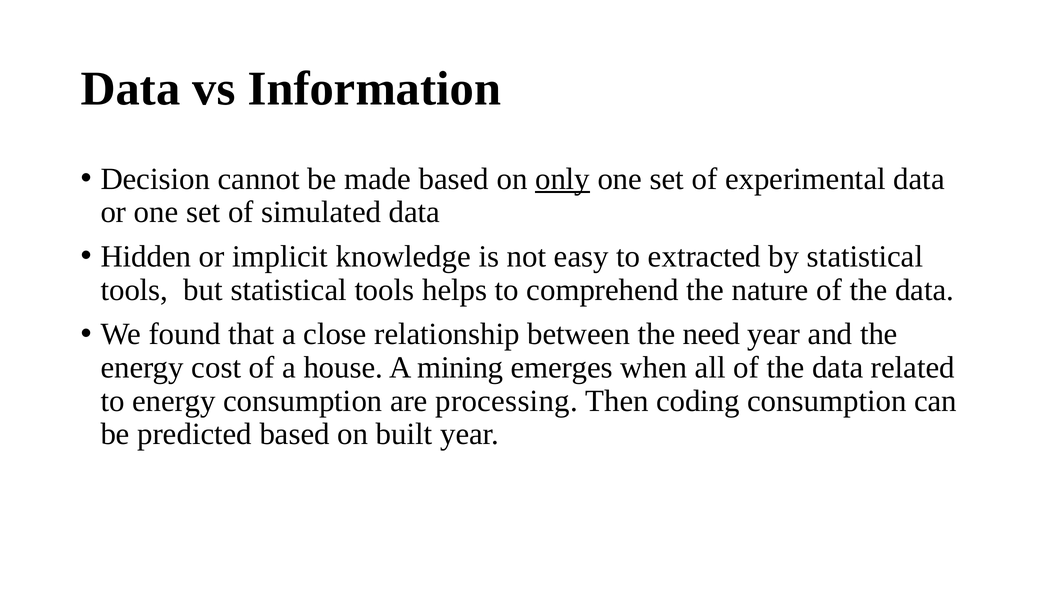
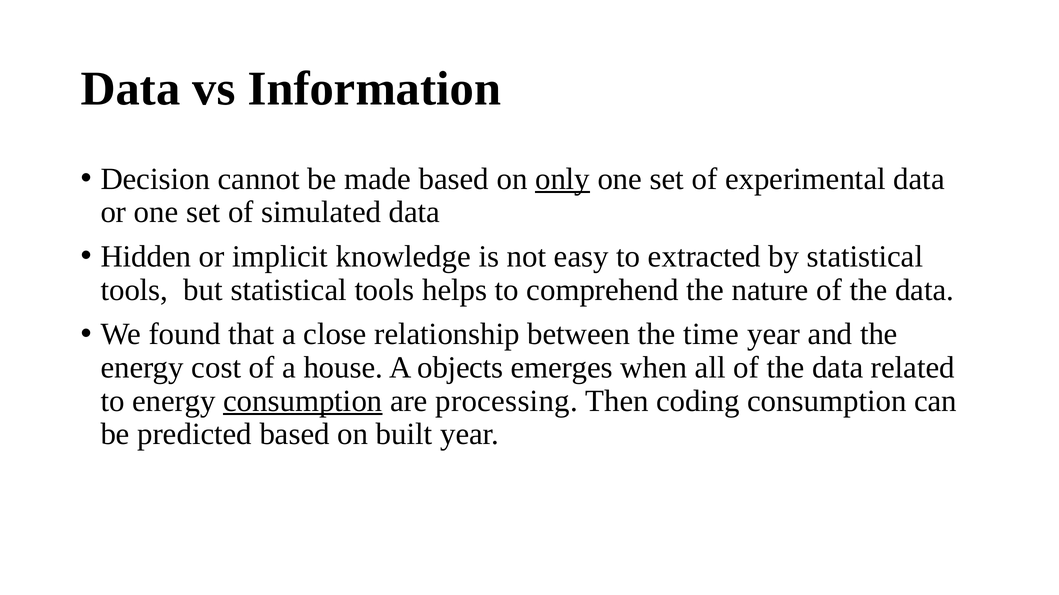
need: need -> time
mining: mining -> objects
consumption at (303, 401) underline: none -> present
